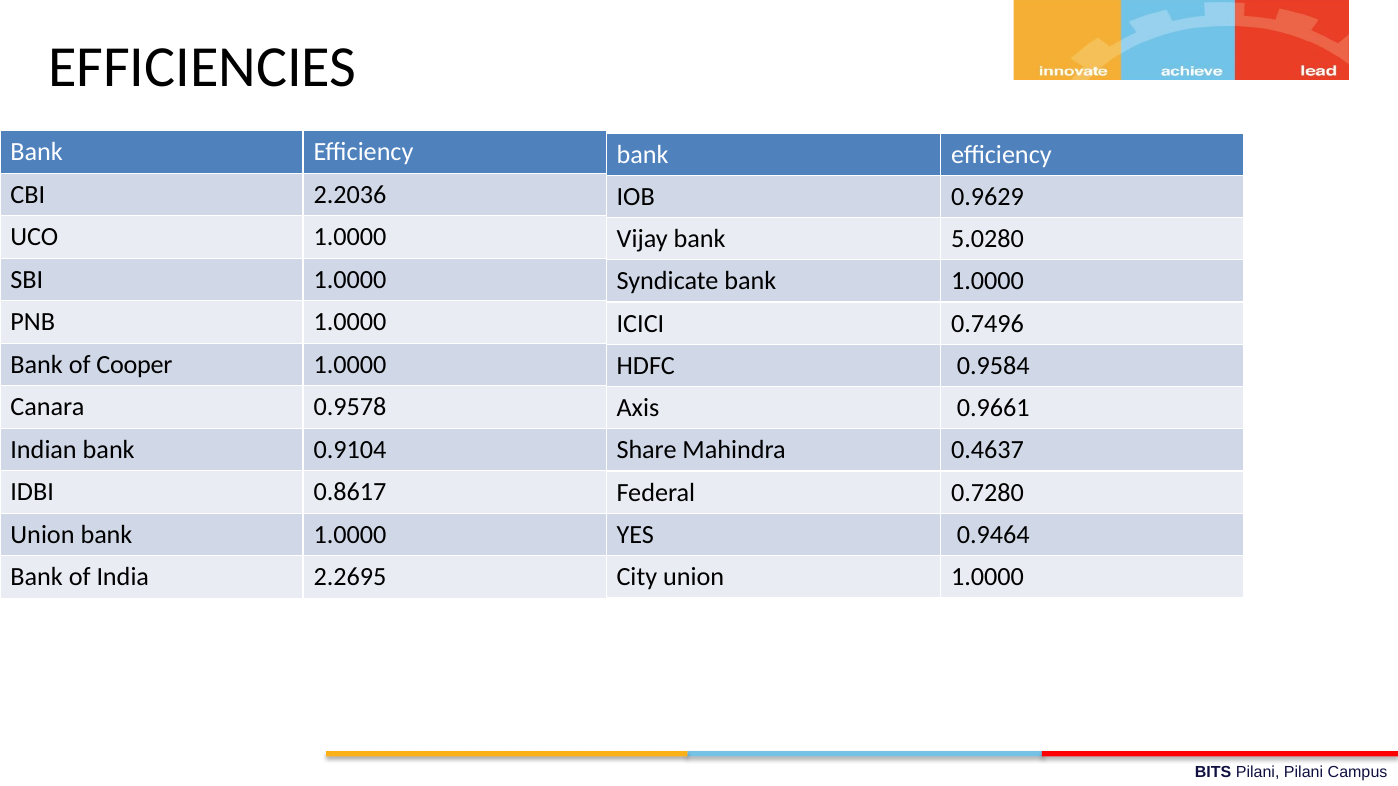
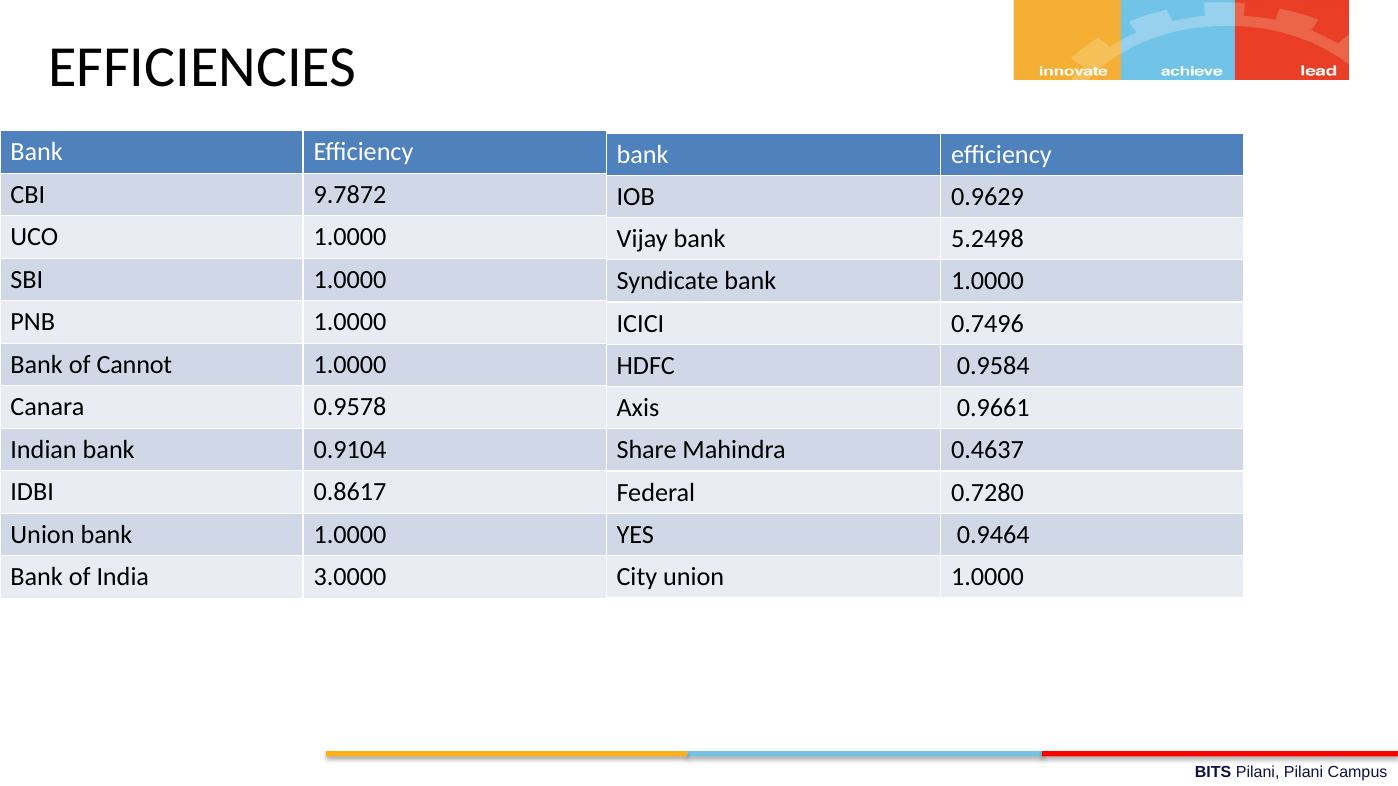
2.2036: 2.2036 -> 9.7872
5.0280: 5.0280 -> 5.2498
Cooper: Cooper -> Cannot
2.2695: 2.2695 -> 3.0000
